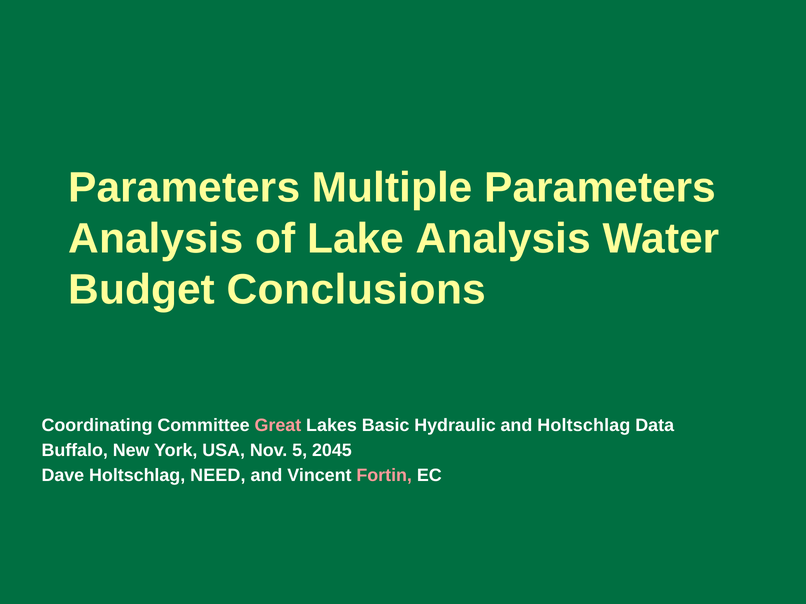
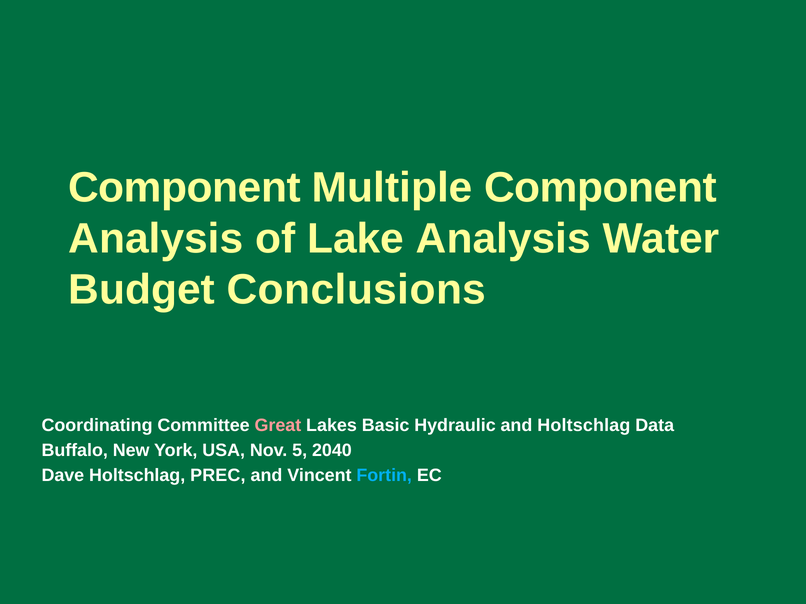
Parameters at (184, 188): Parameters -> Component
Multiple Parameters: Parameters -> Component
2045: 2045 -> 2040
NEED: NEED -> PREC
Fortin colour: pink -> light blue
